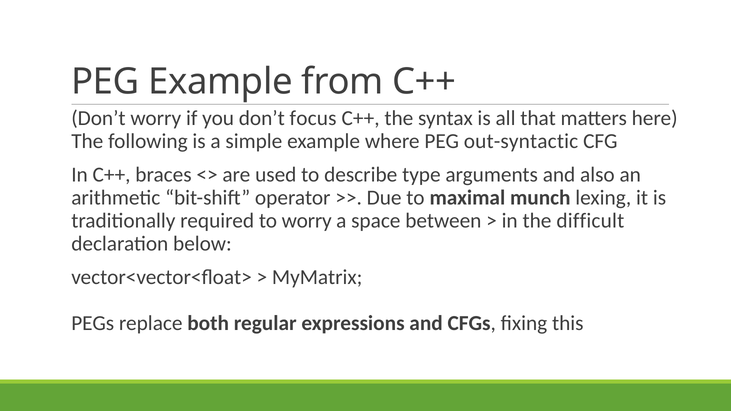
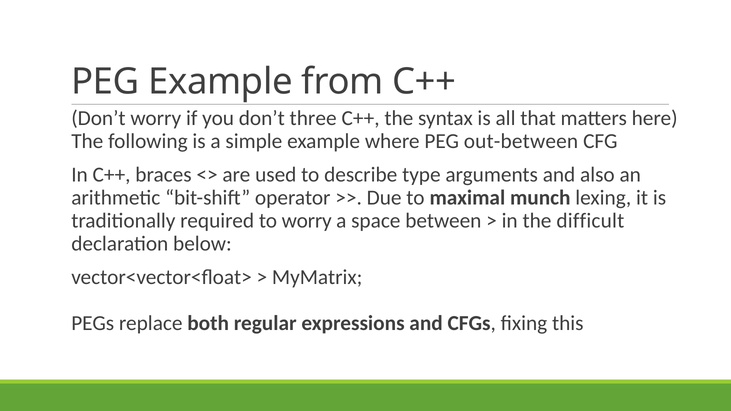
focus: focus -> three
out-syntactic: out-syntactic -> out-between
